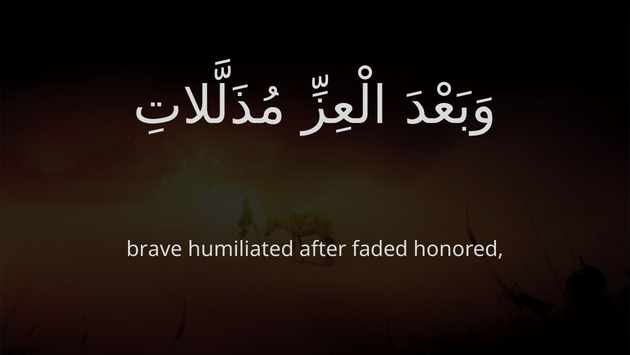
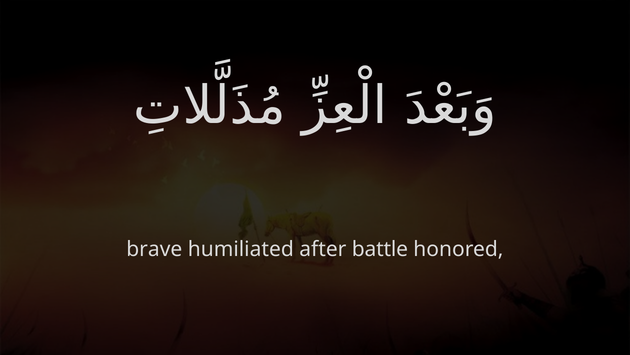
faded: faded -> battle
